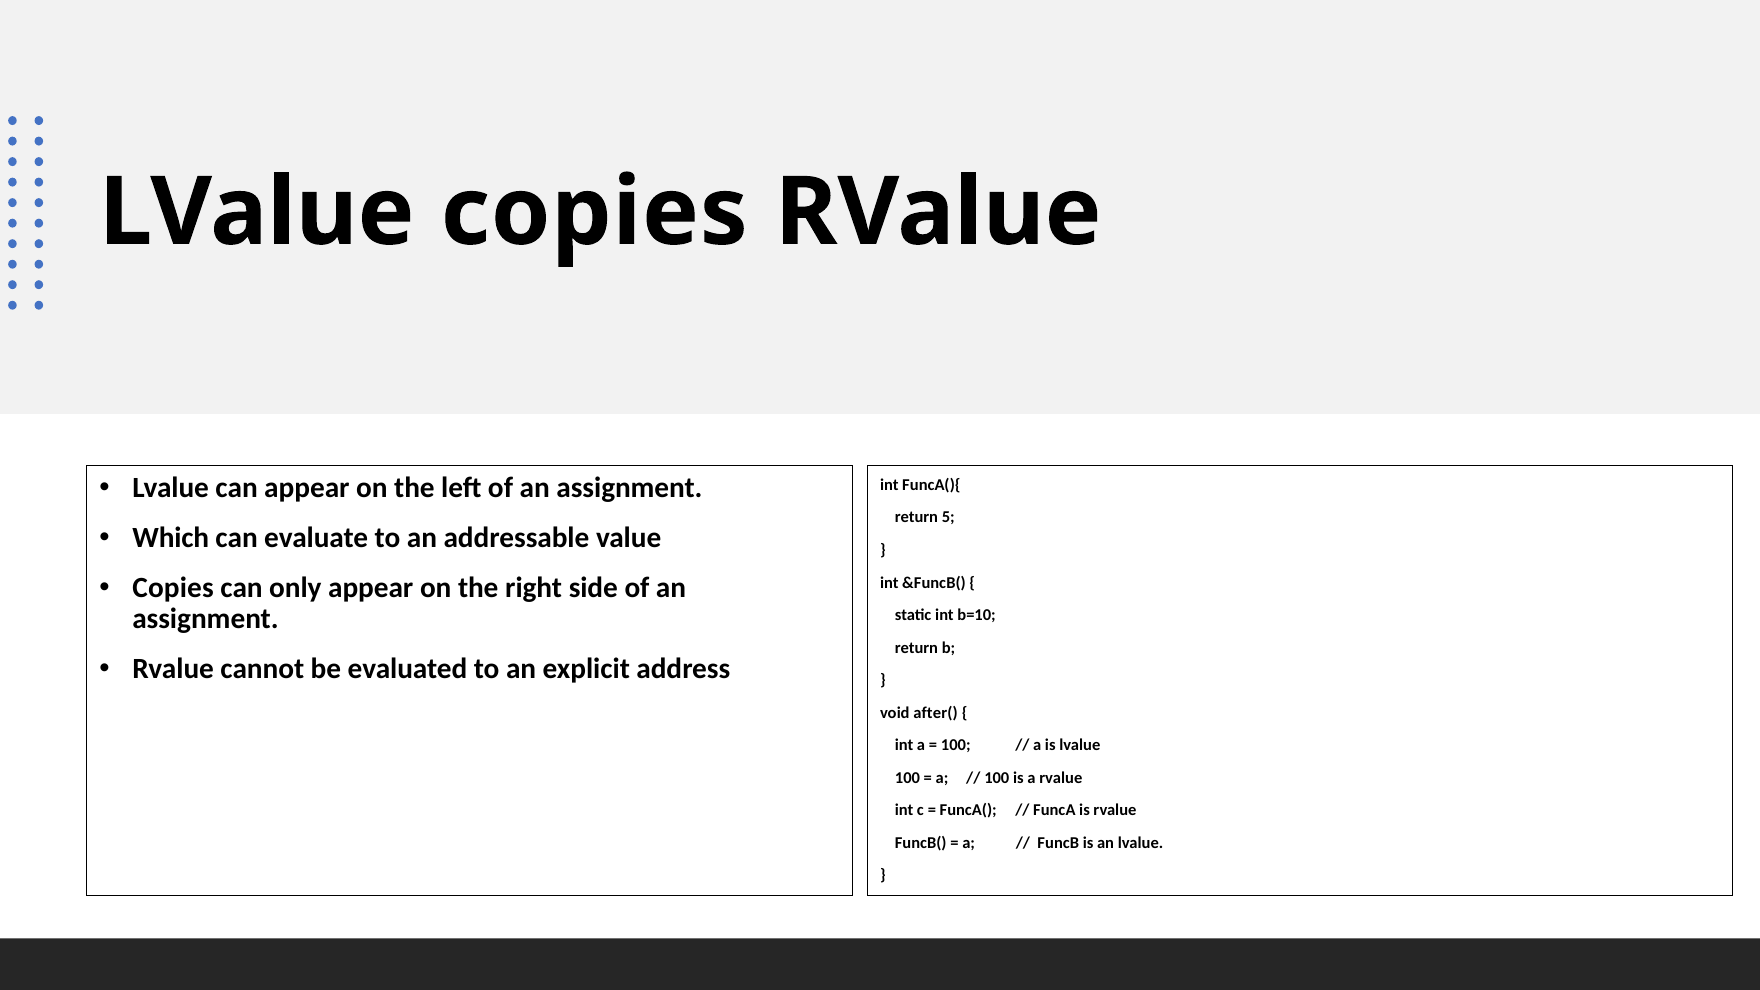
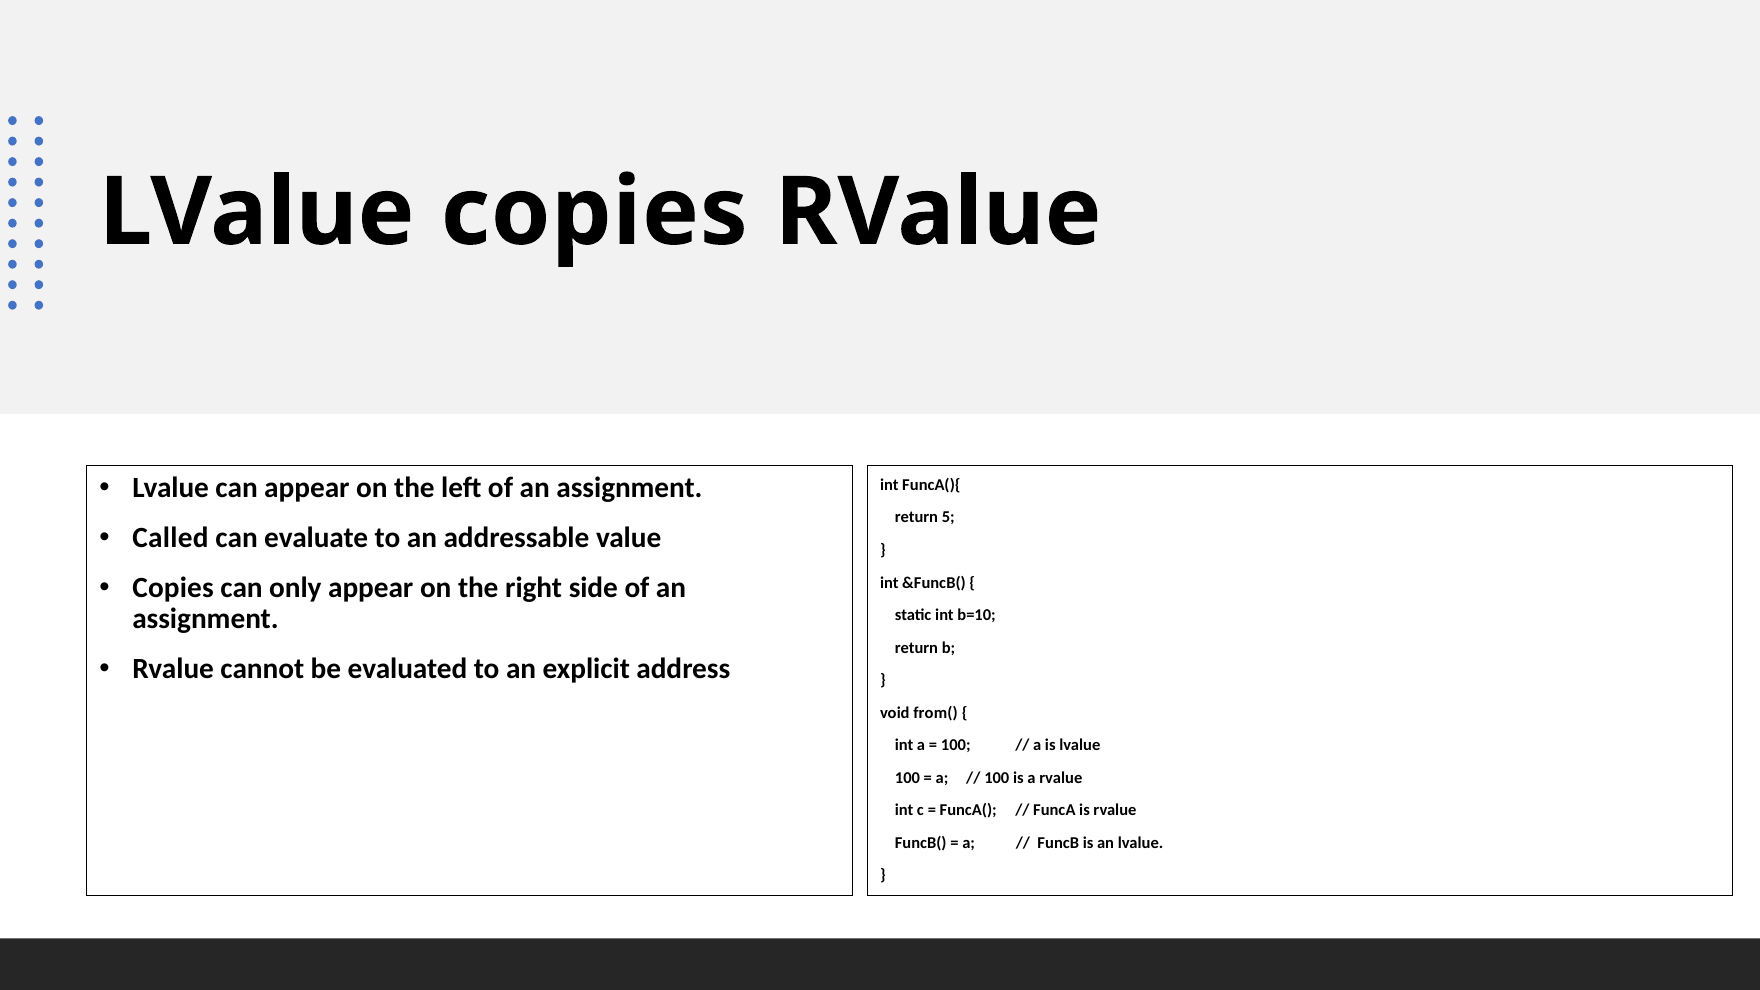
Which: Which -> Called
after(: after( -> from(
